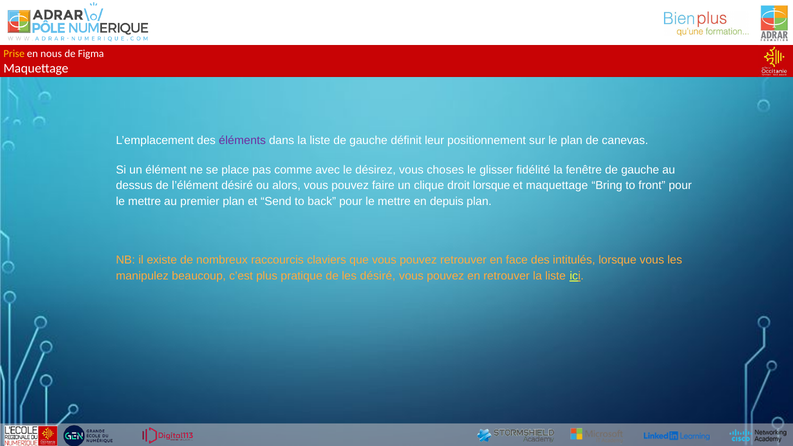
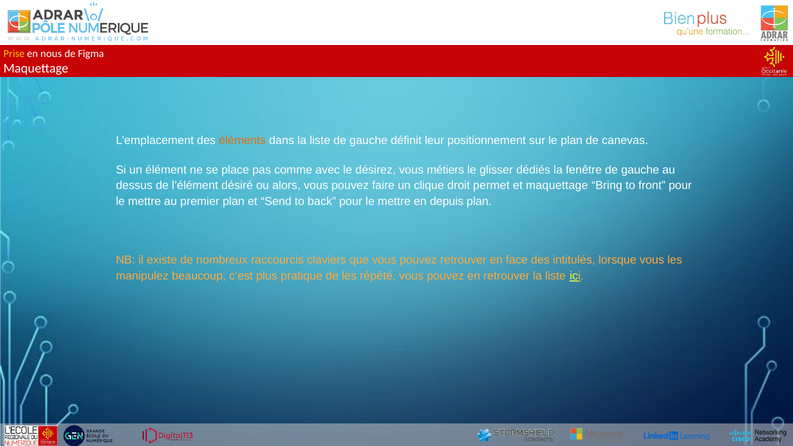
éléments colour: purple -> orange
choses: choses -> métiers
fidélité: fidélité -> dédiés
droit lorsque: lorsque -> permet
les désiré: désiré -> répété
